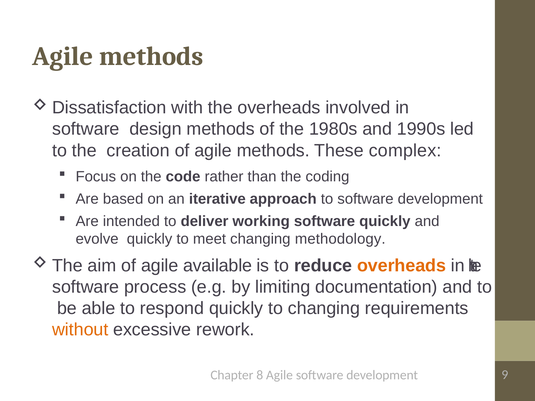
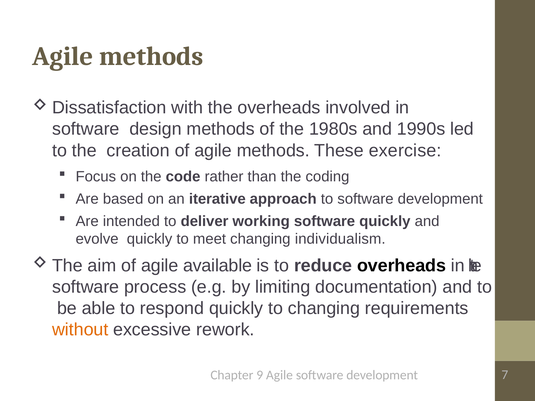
complex: complex -> exercise
methodology: methodology -> individualism
overheads at (402, 266) colour: orange -> black
8: 8 -> 9
9: 9 -> 7
